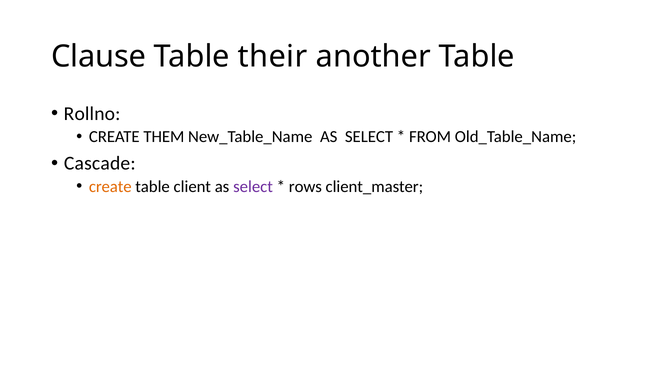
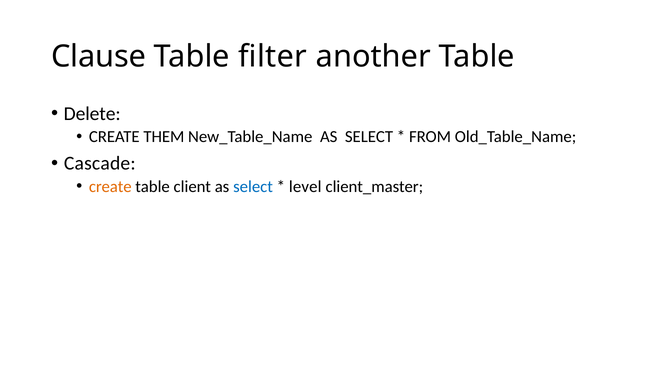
their: their -> filter
Rollno: Rollno -> Delete
select at (253, 186) colour: purple -> blue
rows: rows -> level
